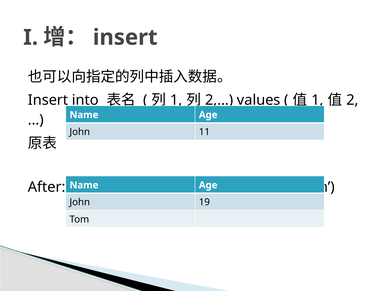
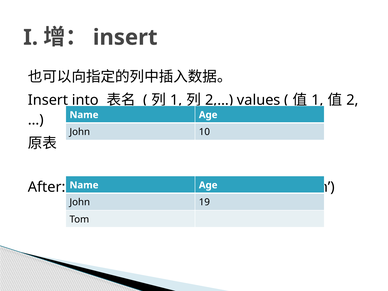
11: 11 -> 10
